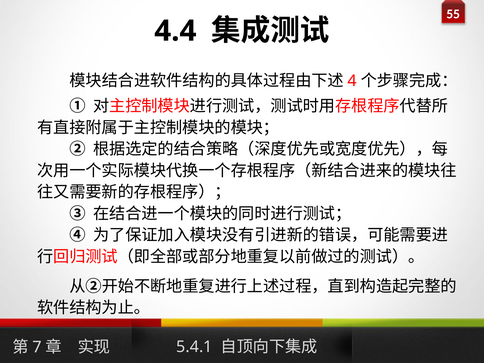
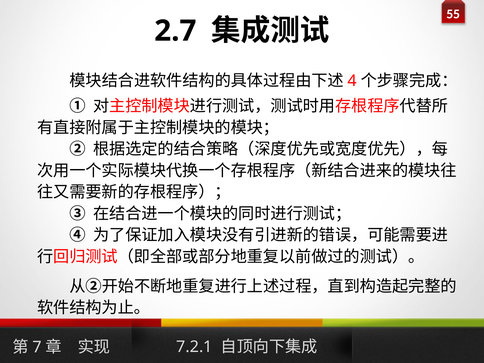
4.4: 4.4 -> 2.7
5.4.1: 5.4.1 -> 7.2.1
